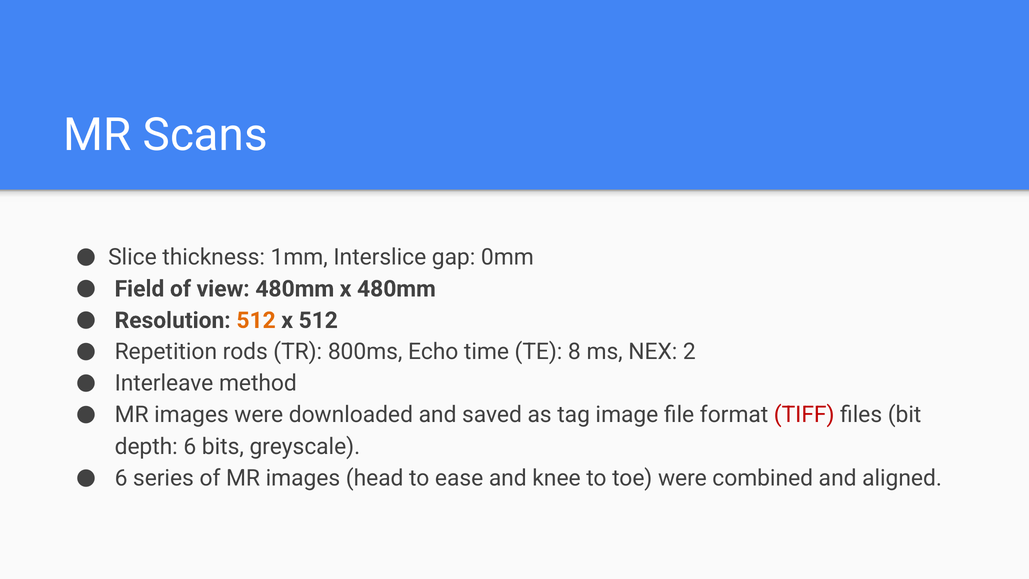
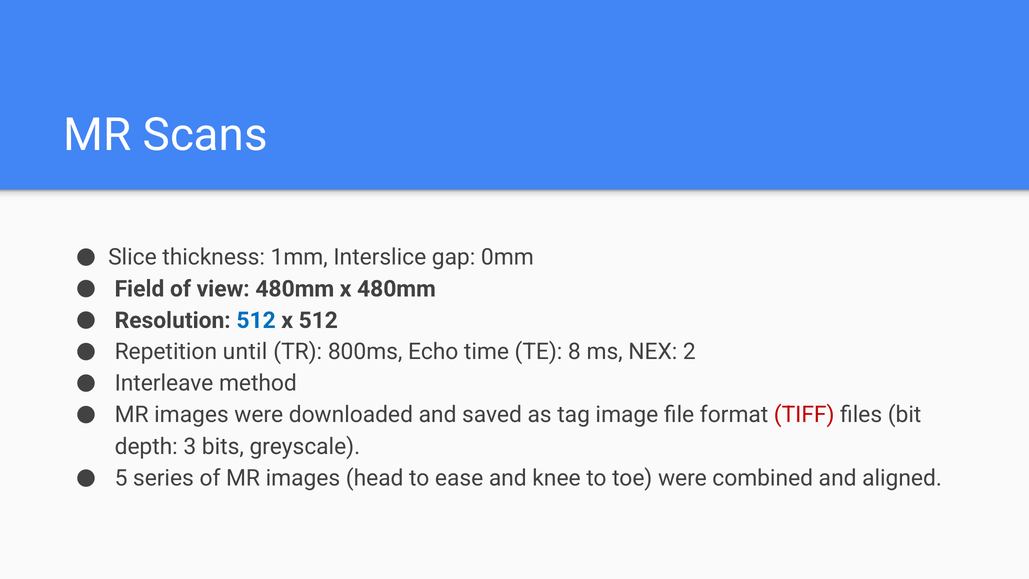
512 at (256, 320) colour: orange -> blue
rods: rods -> until
depth 6: 6 -> 3
6 at (121, 478): 6 -> 5
